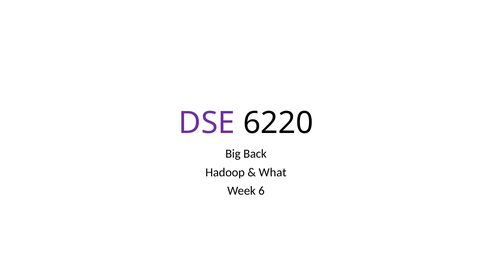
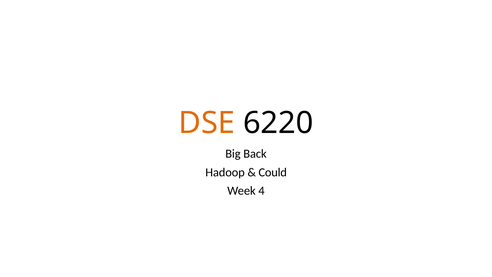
DSE colour: purple -> orange
What: What -> Could
6: 6 -> 4
